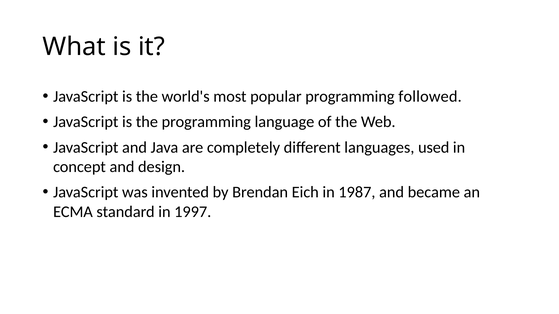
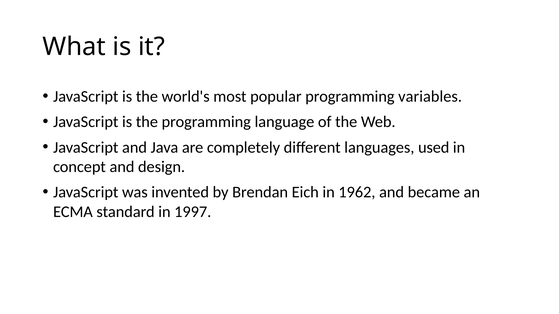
followed: followed -> variables
1987: 1987 -> 1962
